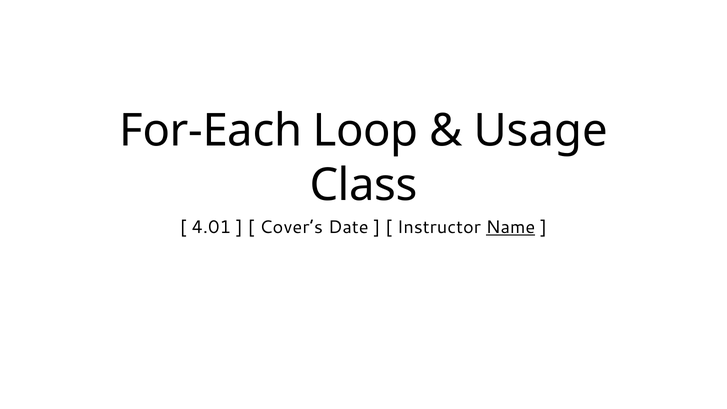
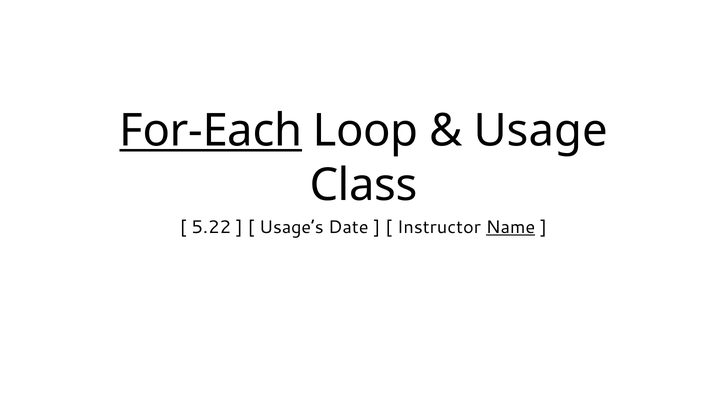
For-Each underline: none -> present
4.01: 4.01 -> 5.22
Cover’s: Cover’s -> Usage’s
